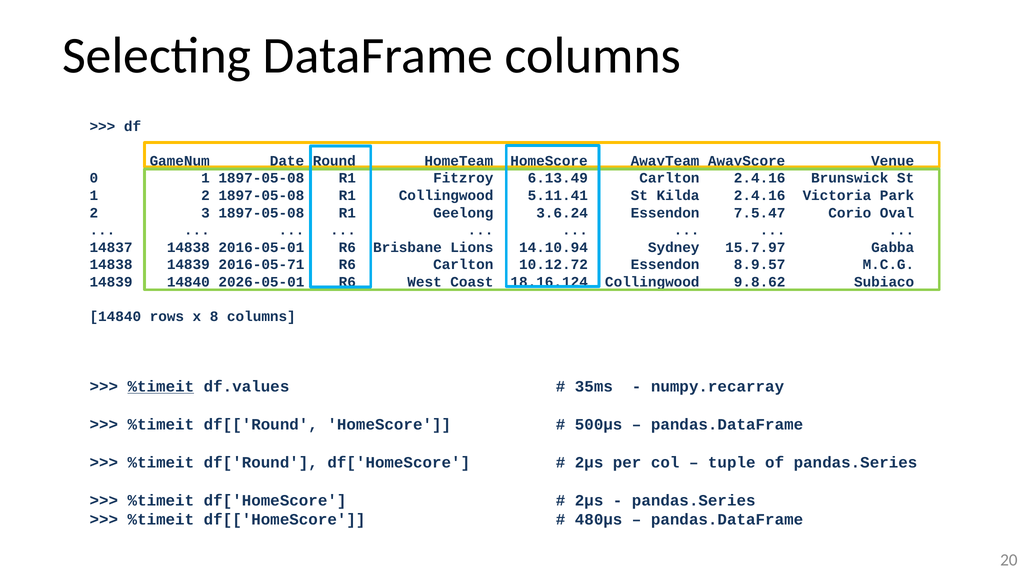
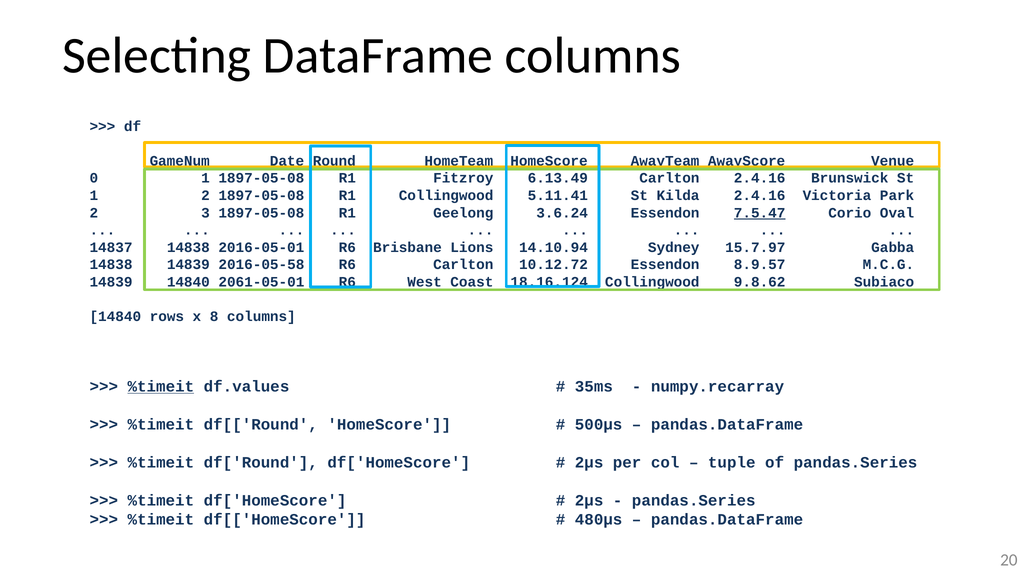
7.5.47 underline: none -> present
2016-05-71: 2016-05-71 -> 2016-05-58
2026-05-01: 2026-05-01 -> 2061-05-01
